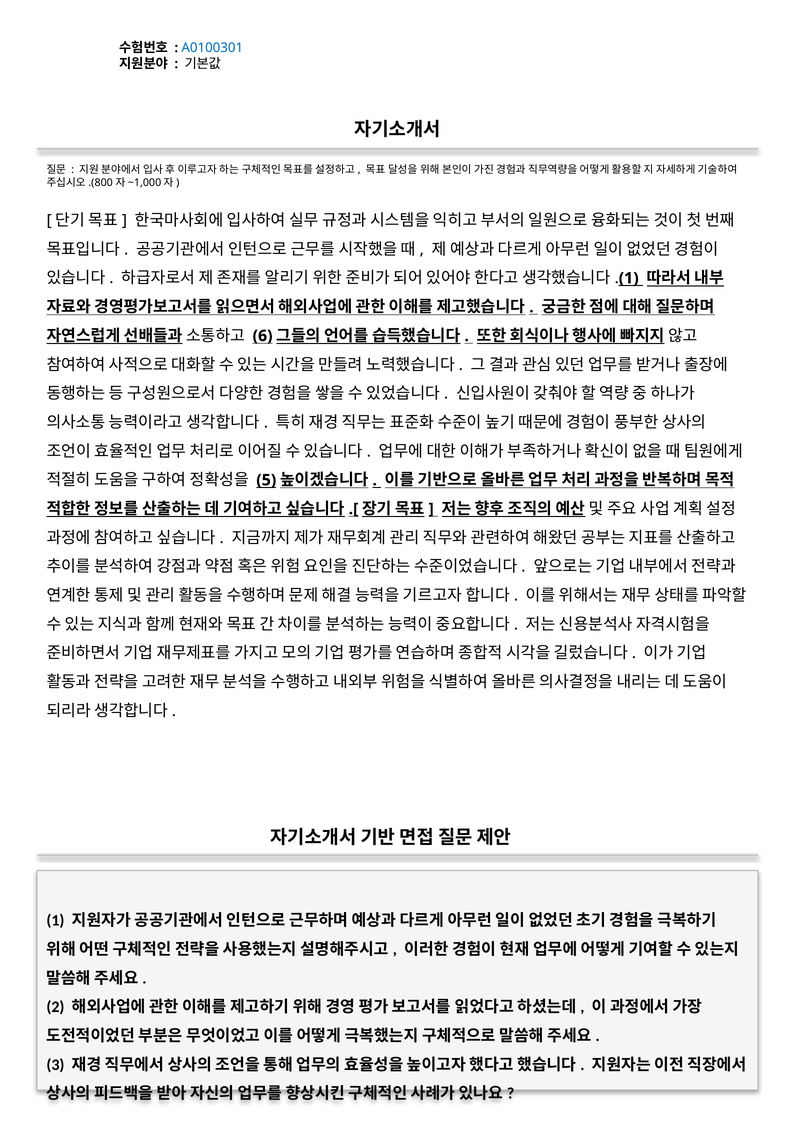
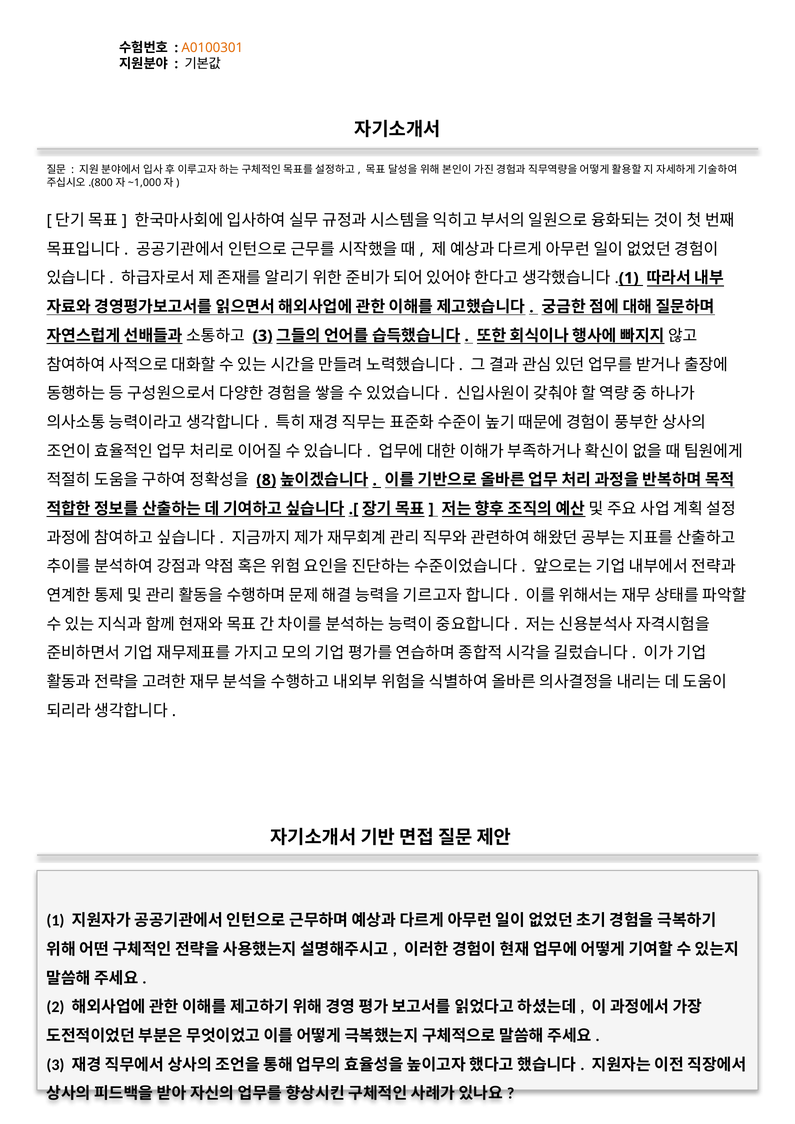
A0100301 colour: blue -> orange
6 at (263, 336): 6 -> 3
5: 5 -> 8
